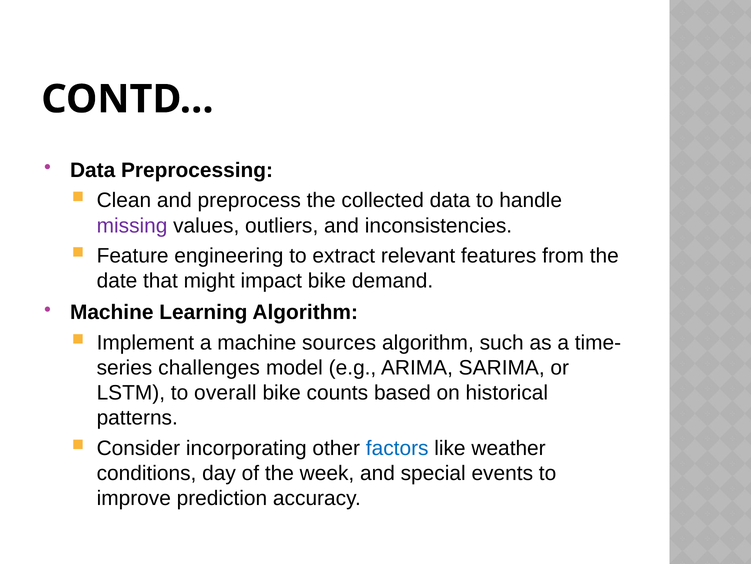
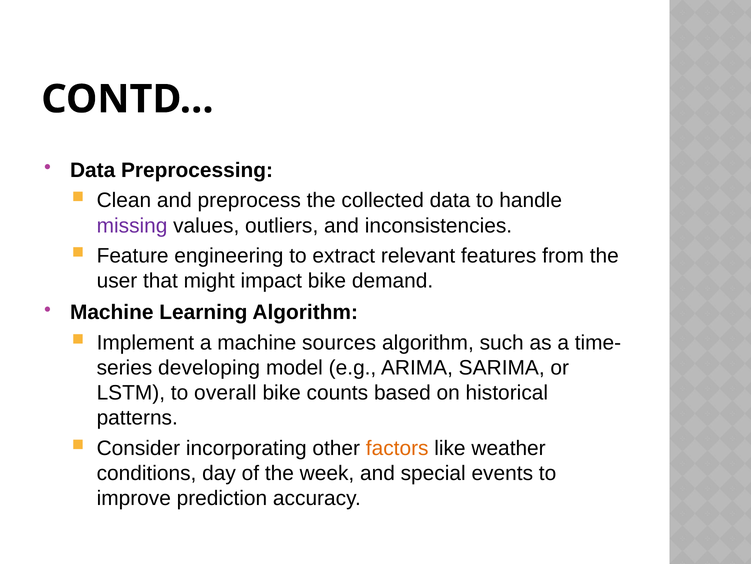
date: date -> user
challenges: challenges -> developing
factors colour: blue -> orange
